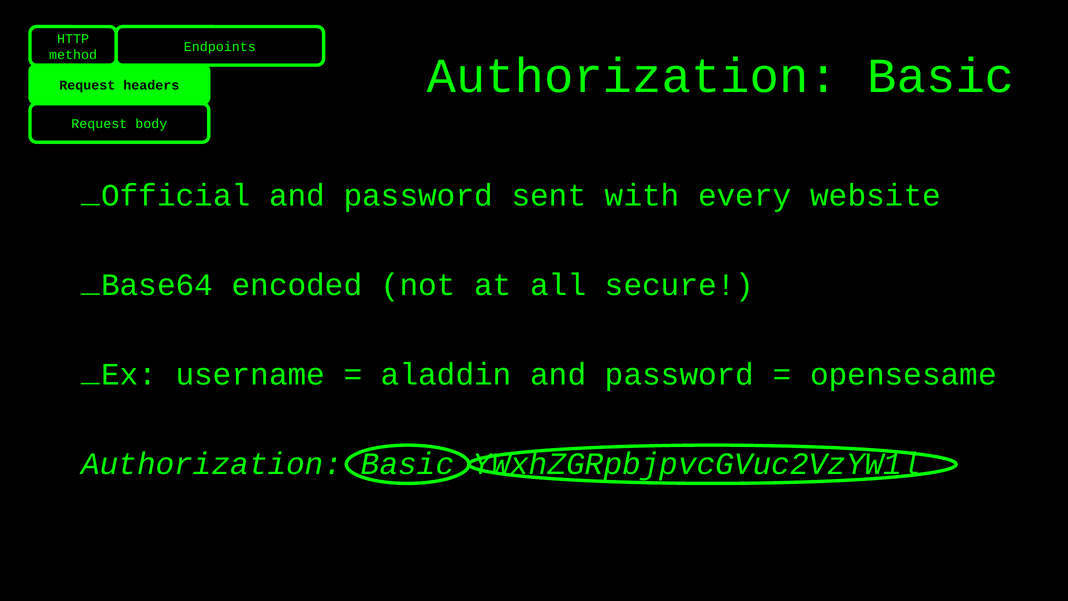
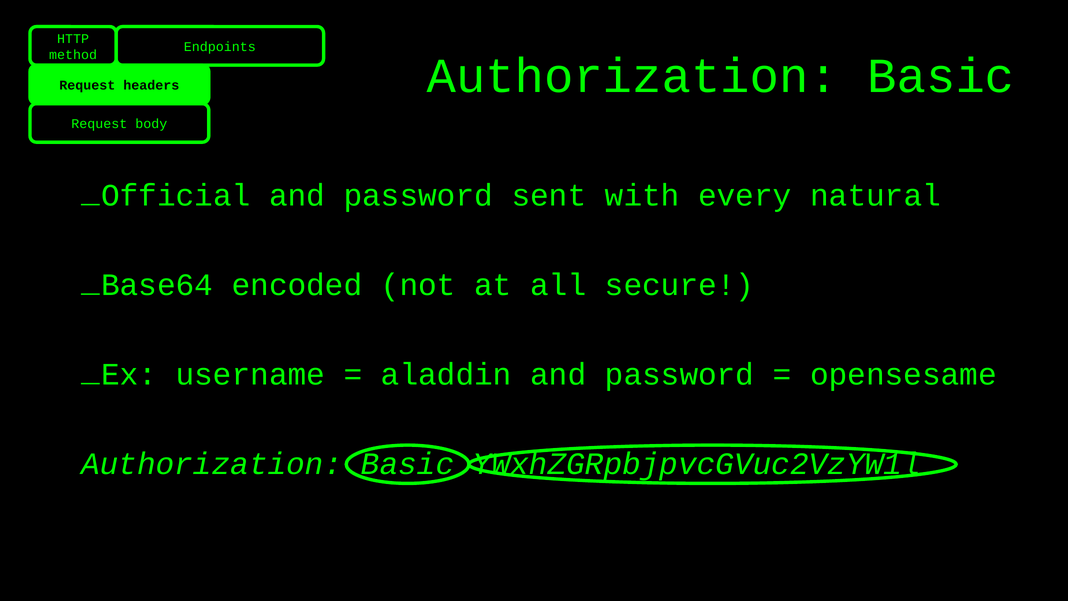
website: website -> natural
